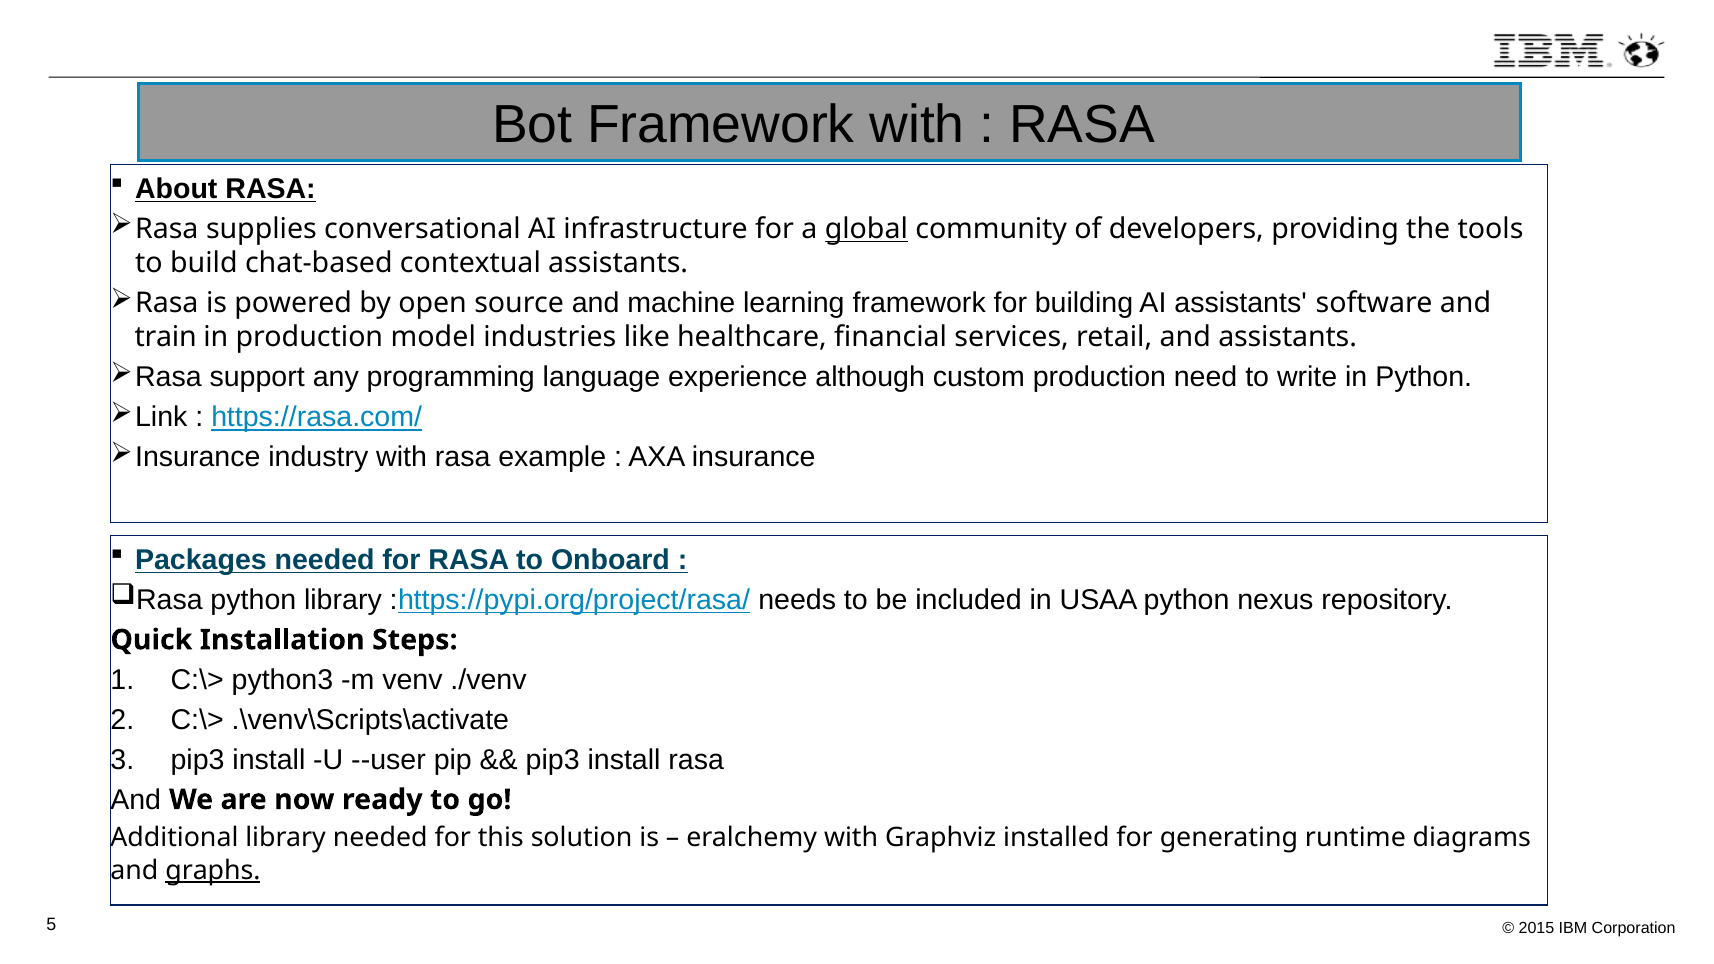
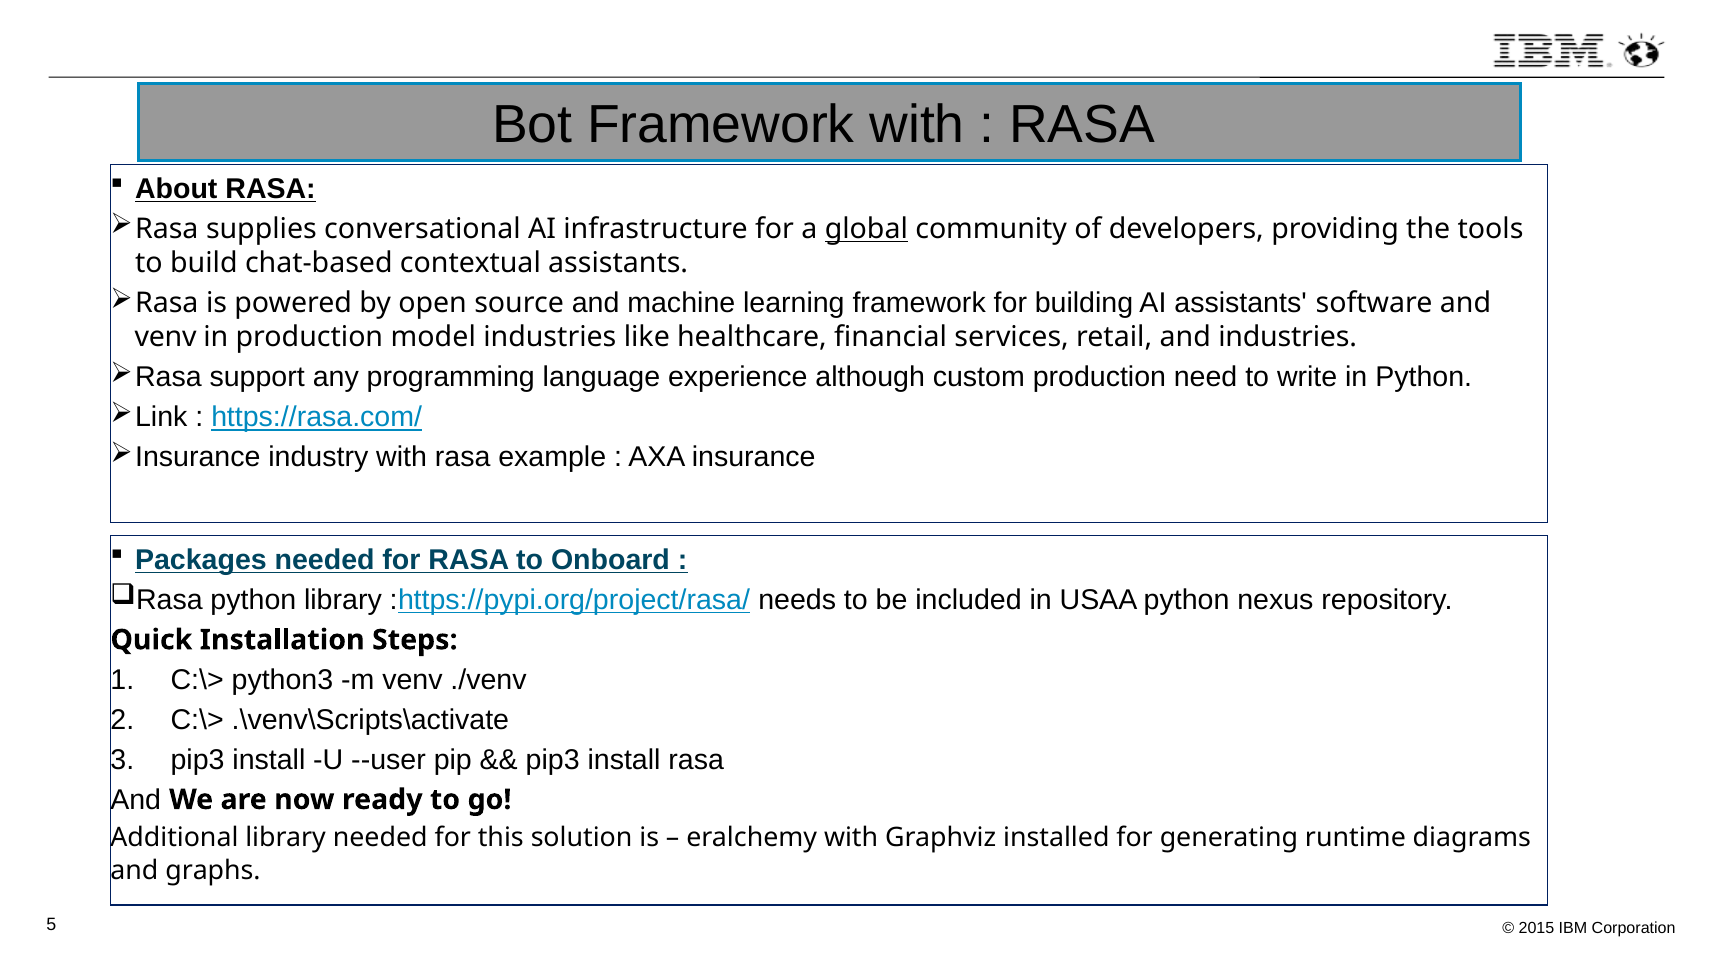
train at (166, 338): train -> venv
and assistants: assistants -> industries
graphs underline: present -> none
